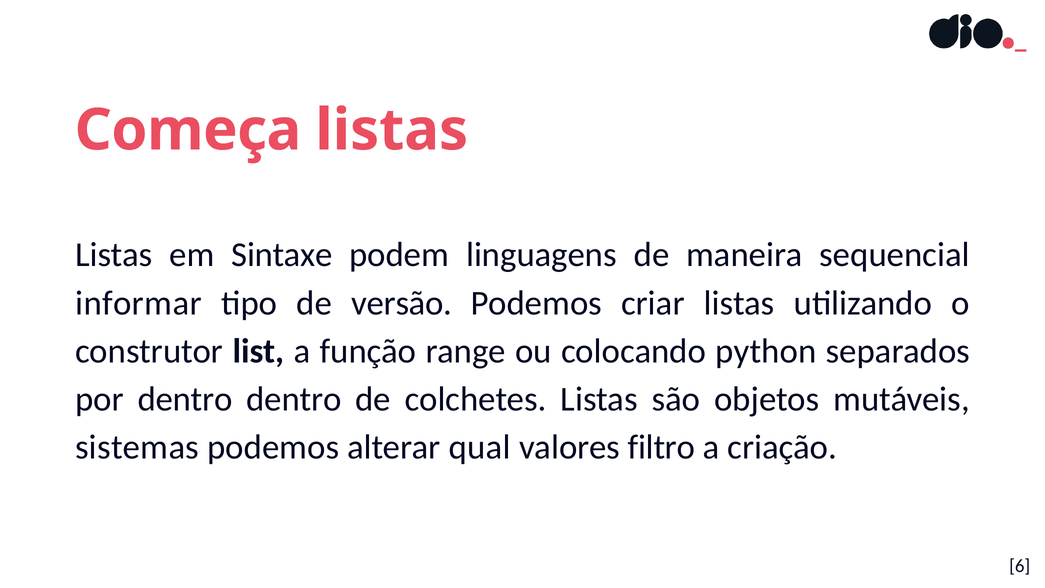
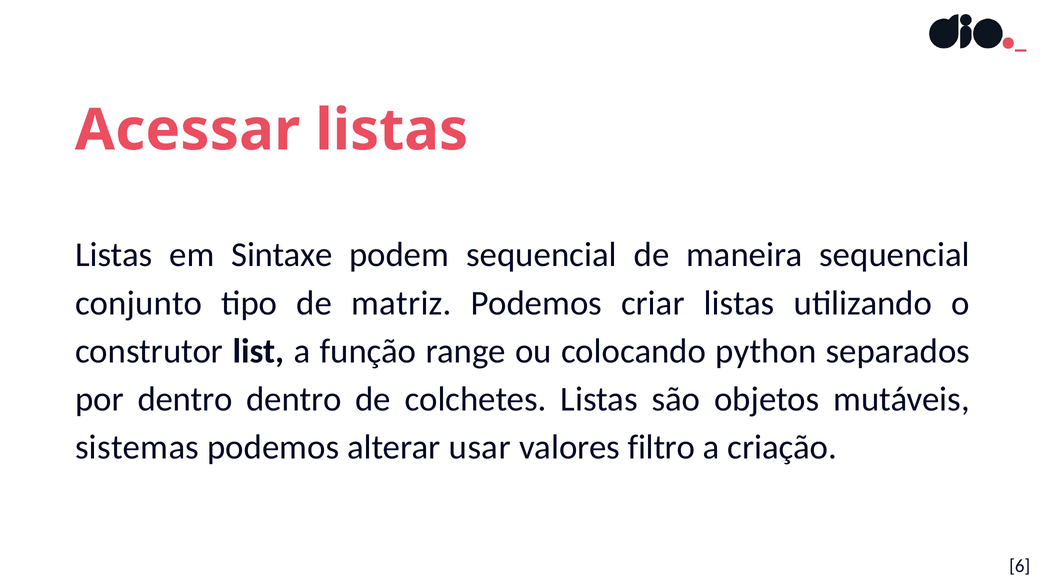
Começa: Começa -> Acessar
podem linguagens: linguagens -> sequencial
informar: informar -> conjunto
versão: versão -> matriz
qual: qual -> usar
